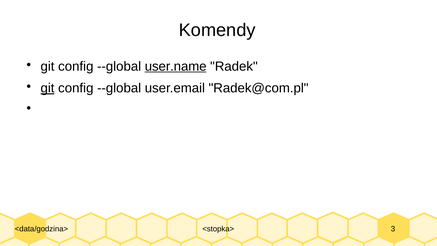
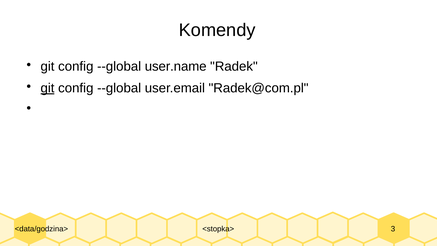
user.name underline: present -> none
